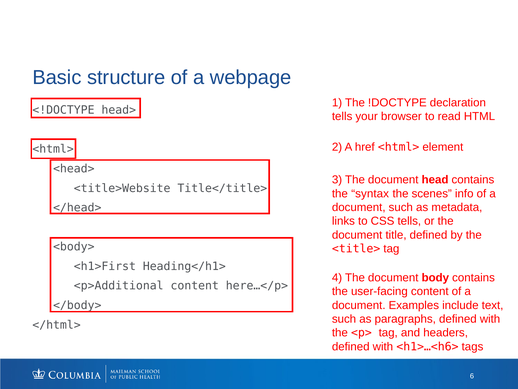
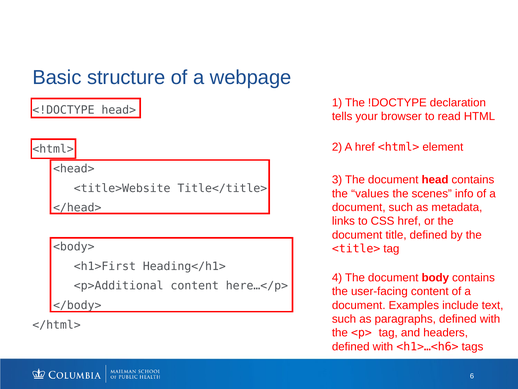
syntax: syntax -> values
CSS tells: tells -> href
